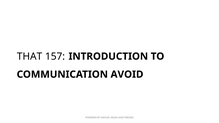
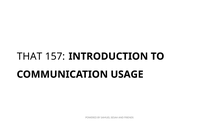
AVOID: AVOID -> USAGE
